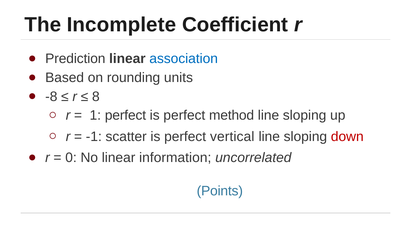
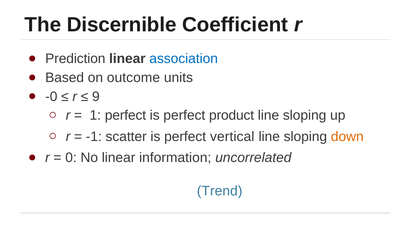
Incomplete: Incomplete -> Discernible
rounding: rounding -> outcome
-8: -8 -> -0
8: 8 -> 9
method: method -> product
down colour: red -> orange
Points: Points -> Trend
